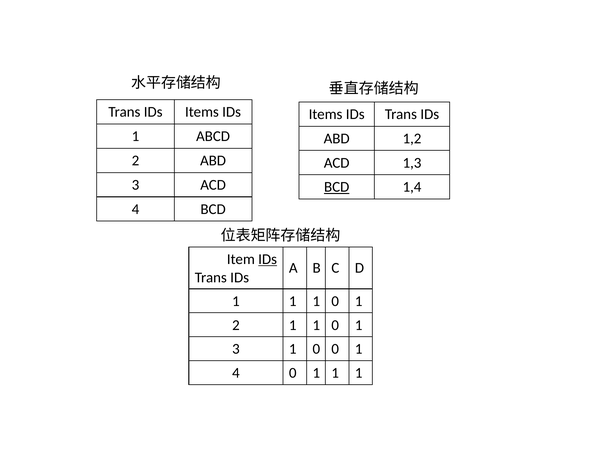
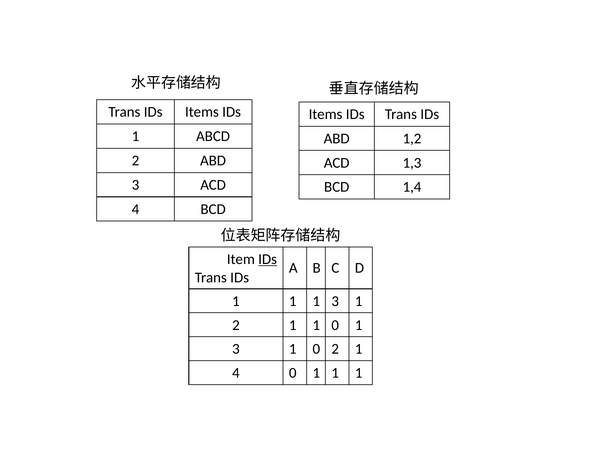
BCD at (337, 187) underline: present -> none
1 1 1 0: 0 -> 3
0 0: 0 -> 2
